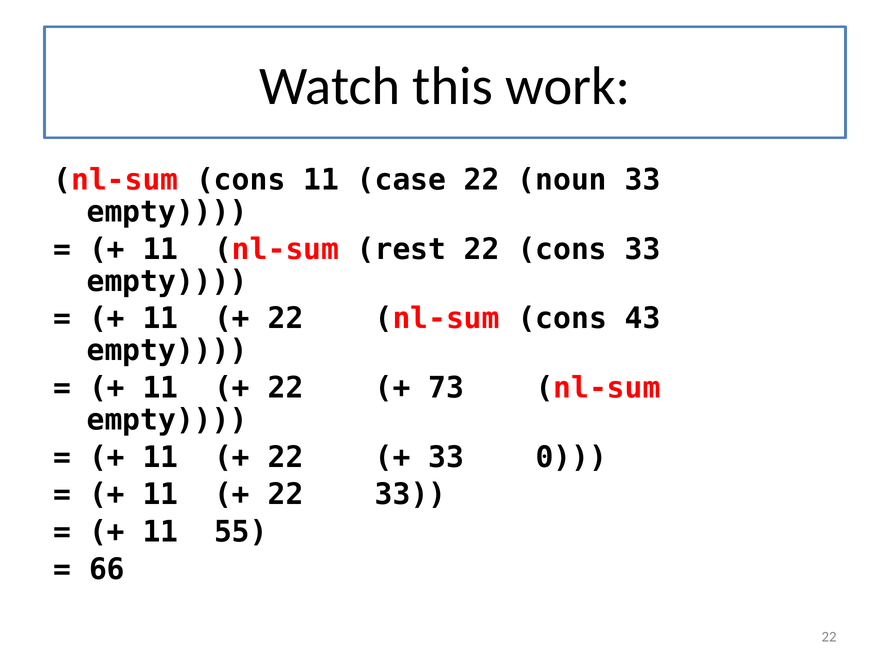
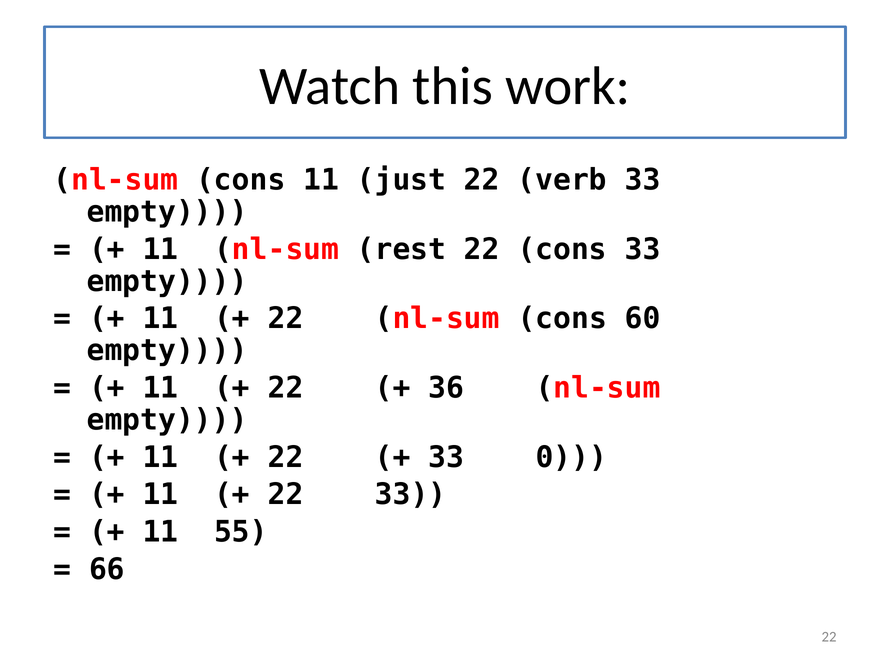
case: case -> just
noun: noun -> verb
43: 43 -> 60
73: 73 -> 36
